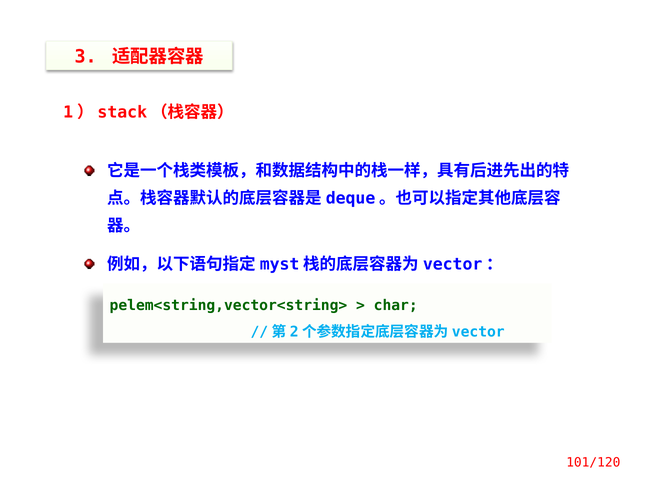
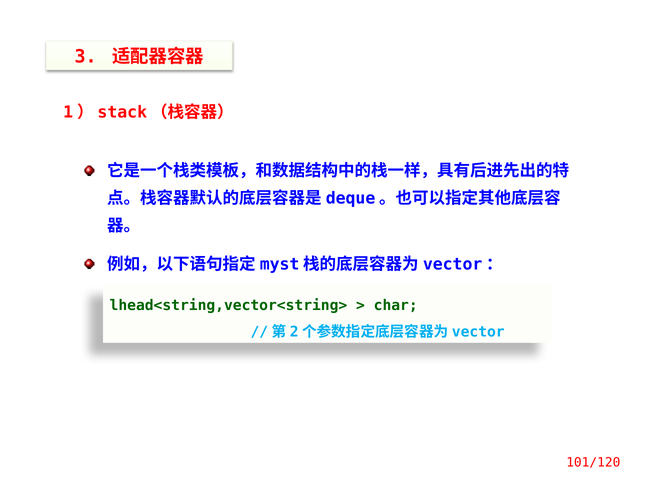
pelem<string,vector<string>: pelem<string,vector<string> -> lhead<string,vector<string>
